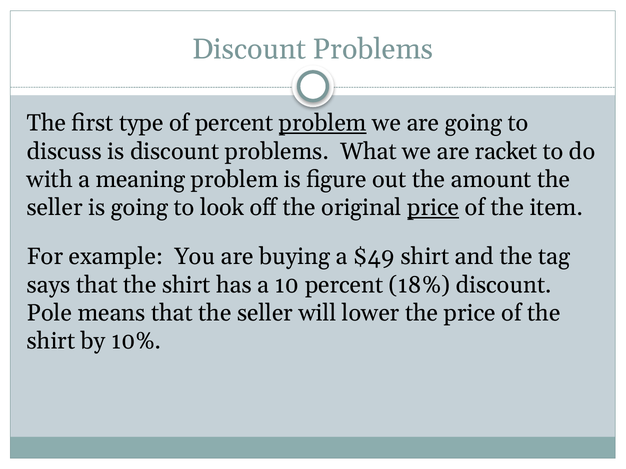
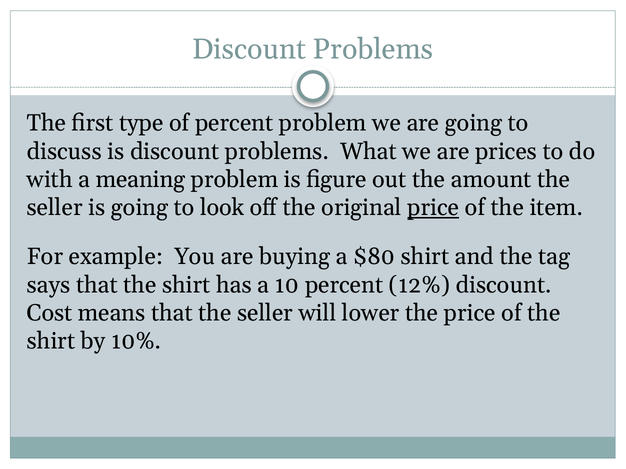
problem at (323, 123) underline: present -> none
racket: racket -> prices
$49: $49 -> $80
18%: 18% -> 12%
Pole: Pole -> Cost
